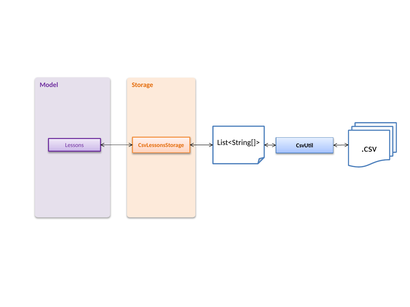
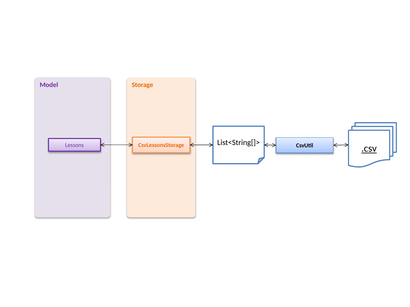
.csv underline: none -> present
